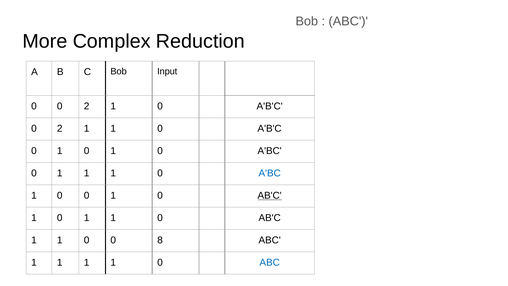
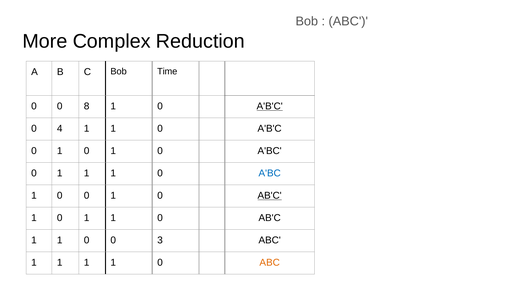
Input: Input -> Time
0 0 2: 2 -> 8
A'B'C at (270, 106) underline: none -> present
2 at (60, 128): 2 -> 4
8: 8 -> 3
ABC at (270, 262) colour: blue -> orange
